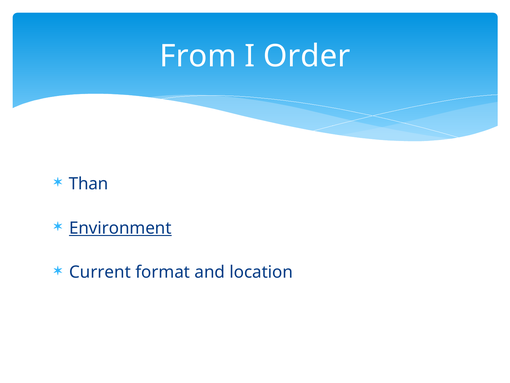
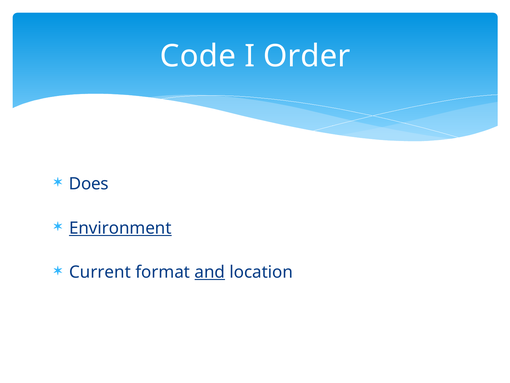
From: From -> Code
Than: Than -> Does
and underline: none -> present
